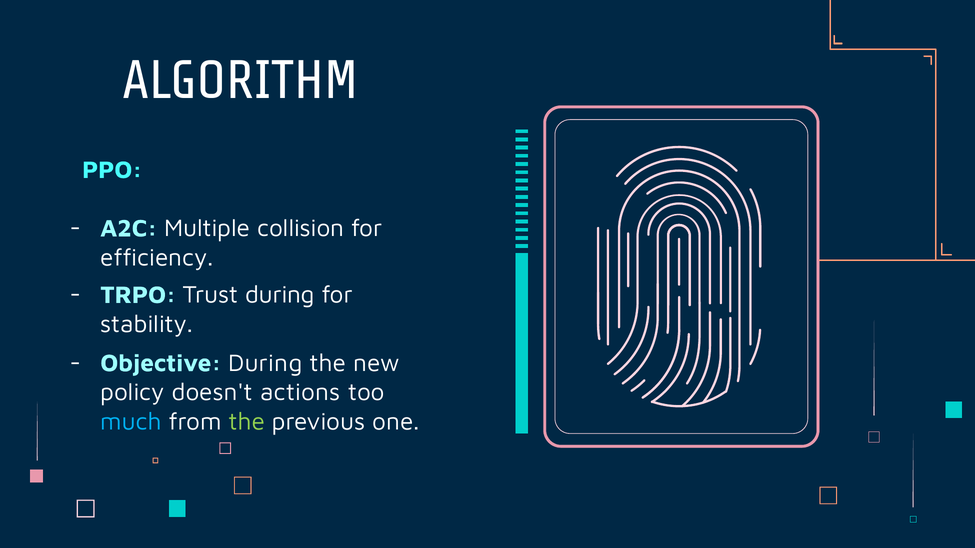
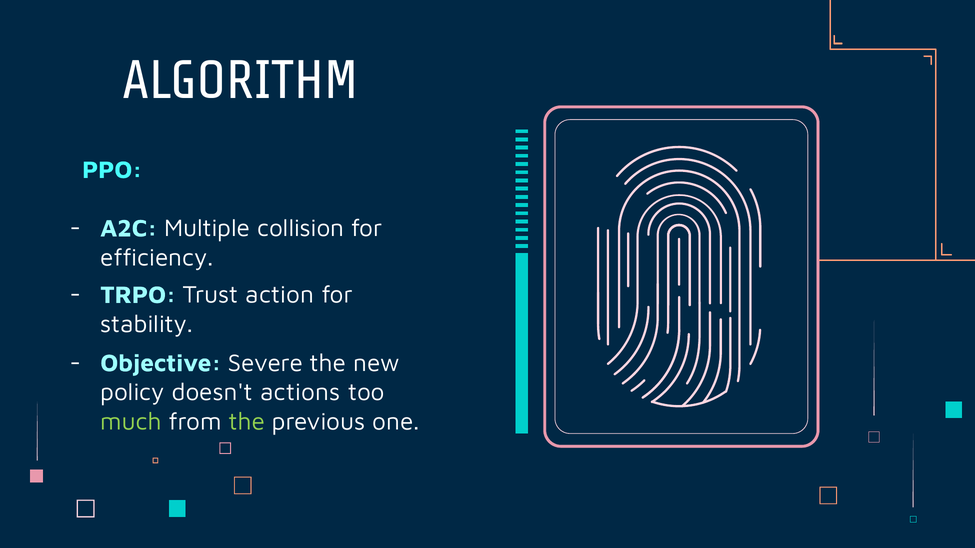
Trust during: during -> action
Objective During: During -> Severe
much colour: light blue -> light green
